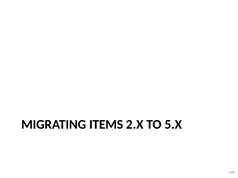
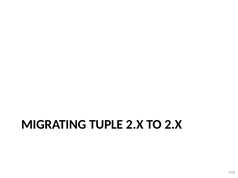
ITEMS: ITEMS -> TUPLE
TO 5.X: 5.X -> 2.X
